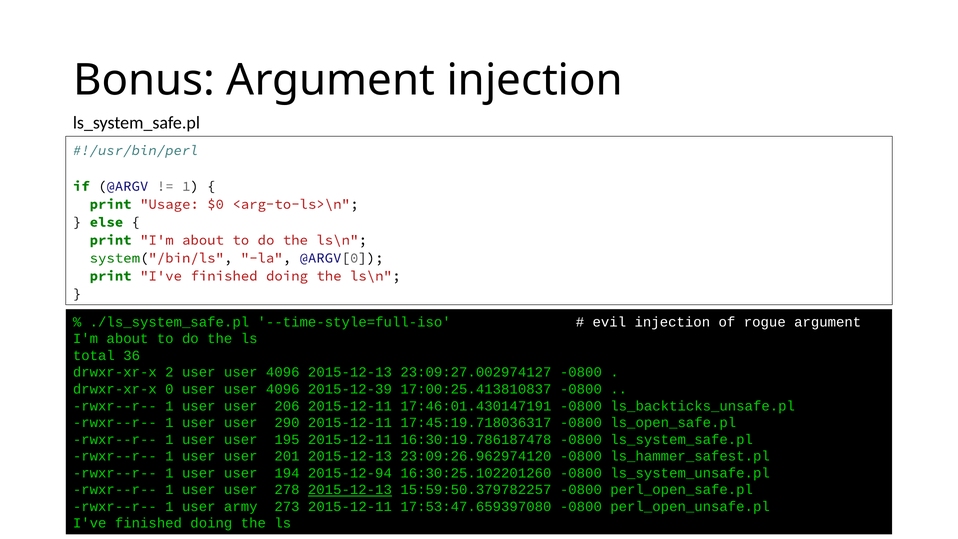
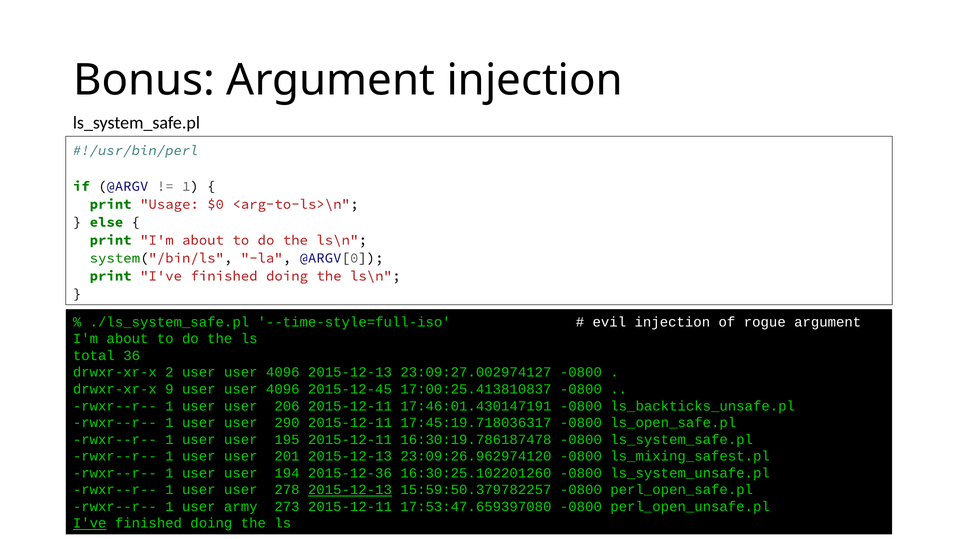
0: 0 -> 9
2015-12-39: 2015-12-39 -> 2015-12-45
ls_hammer_safest.pl: ls_hammer_safest.pl -> ls_mixing_safest.pl
2015-12-94: 2015-12-94 -> 2015-12-36
I've at (90, 523) underline: none -> present
